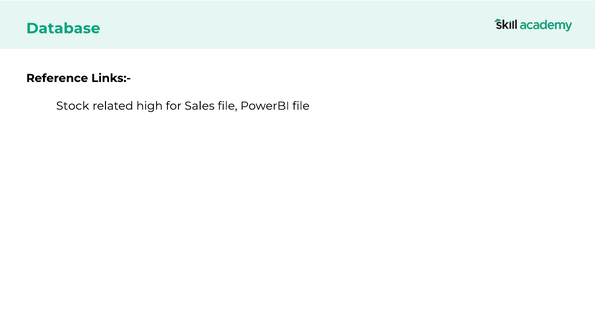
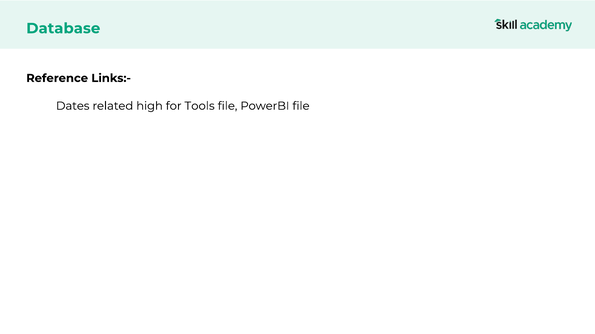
Stock: Stock -> Dates
Sales: Sales -> Tools
